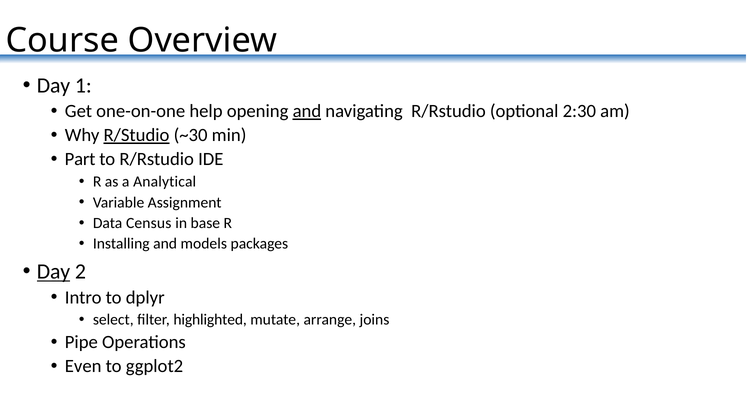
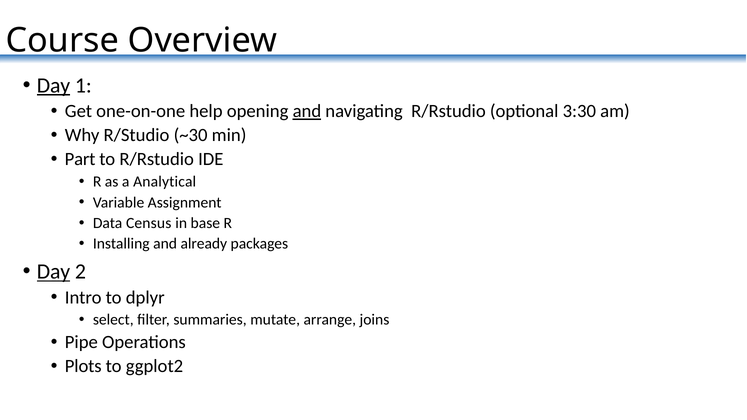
Day at (54, 86) underline: none -> present
2:30: 2:30 -> 3:30
R/Studio underline: present -> none
models: models -> already
highlighted: highlighted -> summaries
Even: Even -> Plots
